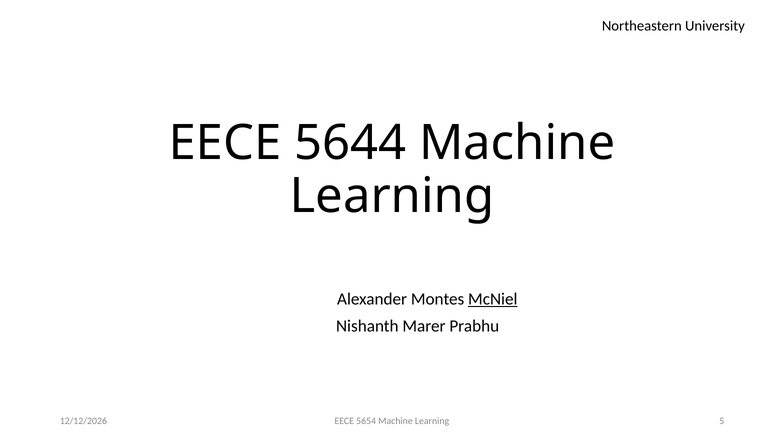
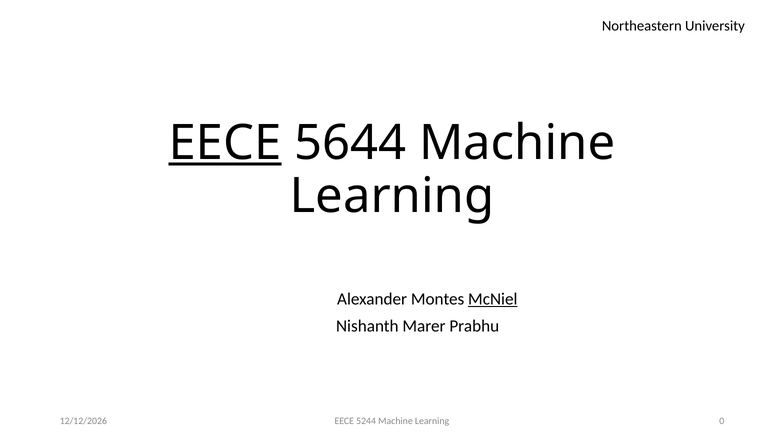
EECE at (225, 143) underline: none -> present
5654: 5654 -> 5244
5: 5 -> 0
